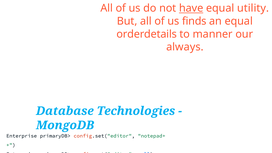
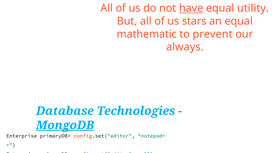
finds: finds -> stars
orderdetails: orderdetails -> mathematic
manner: manner -> prevent
MongoDB underline: none -> present
